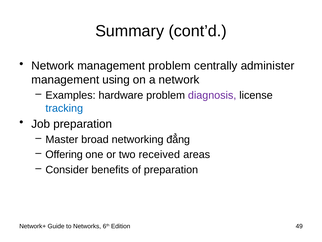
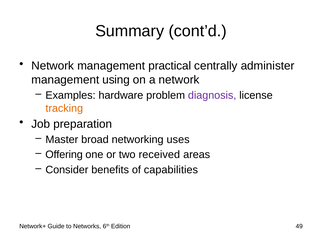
management problem: problem -> practical
tracking colour: blue -> orange
đẳng: đẳng -> uses
of preparation: preparation -> capabilities
